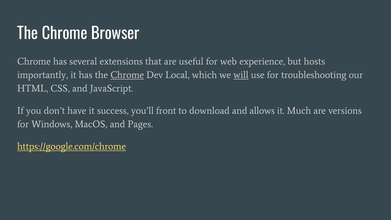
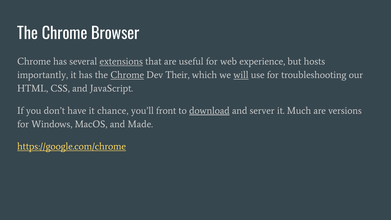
extensions underline: none -> present
Local: Local -> Their
success: success -> chance
download underline: none -> present
allows: allows -> server
Pages: Pages -> Made
